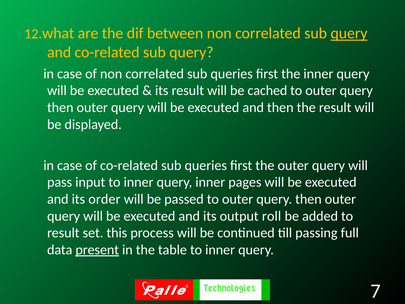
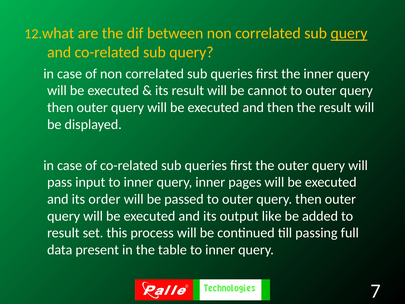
cached: cached -> cannot
roll: roll -> like
present underline: present -> none
